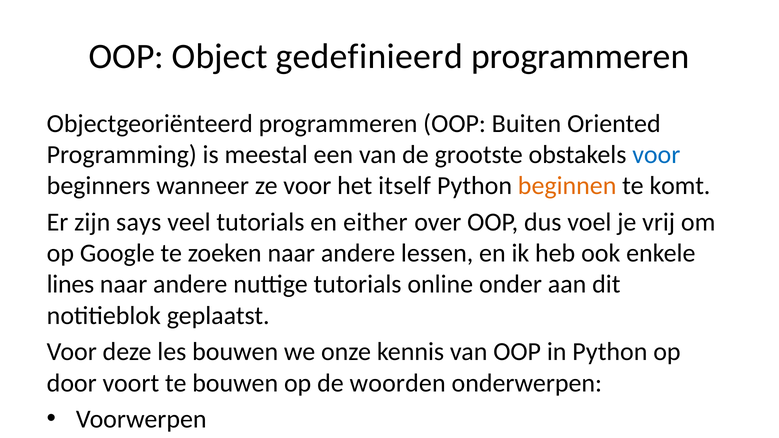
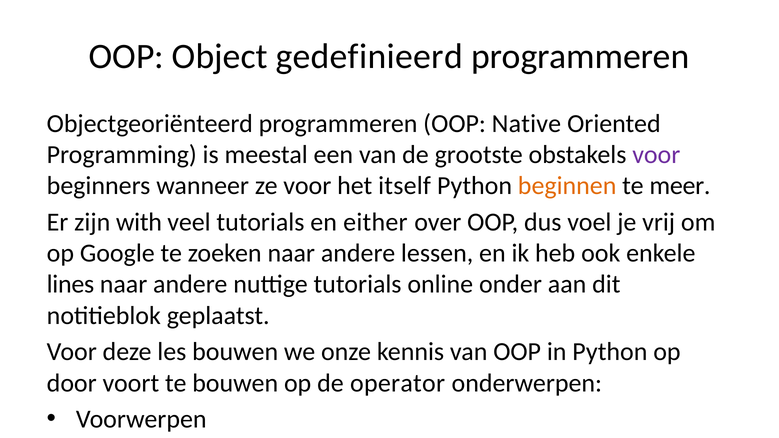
OOP Buiten: Buiten -> Native
voor at (656, 155) colour: blue -> purple
te komt: komt -> meer
zijn says: says -> with
op de woorden: woorden -> operator
